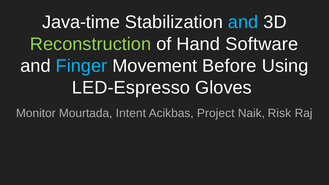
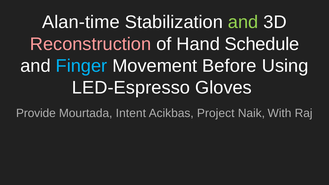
Java-time: Java-time -> Alan-time
and at (243, 22) colour: light blue -> light green
Reconstruction colour: light green -> pink
Software: Software -> Schedule
Monitor: Monitor -> Provide
Risk: Risk -> With
